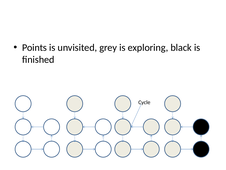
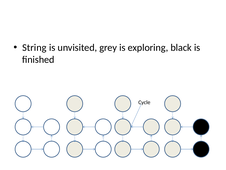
Points: Points -> String
